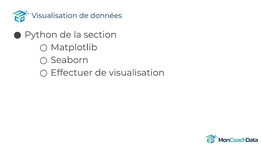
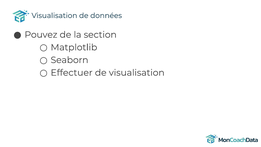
Python: Python -> Pouvez
